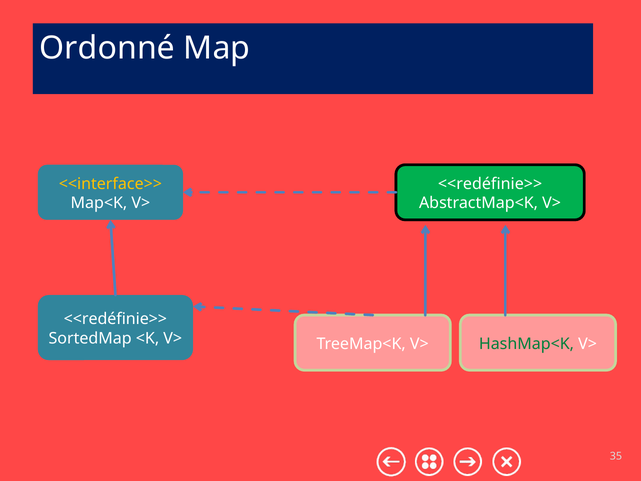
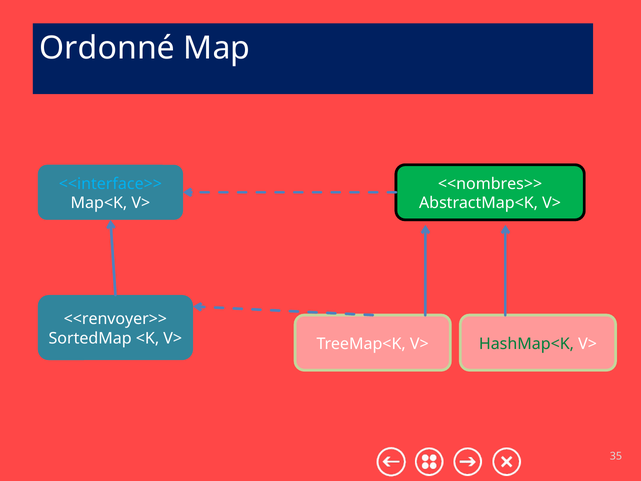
<<interface>> colour: yellow -> light blue
<<redéfinie>> at (490, 184): <<redéfinie>> -> <<nombres>>
<<redéfinie>> at (115, 319): <<redéfinie>> -> <<renvoyer>>
